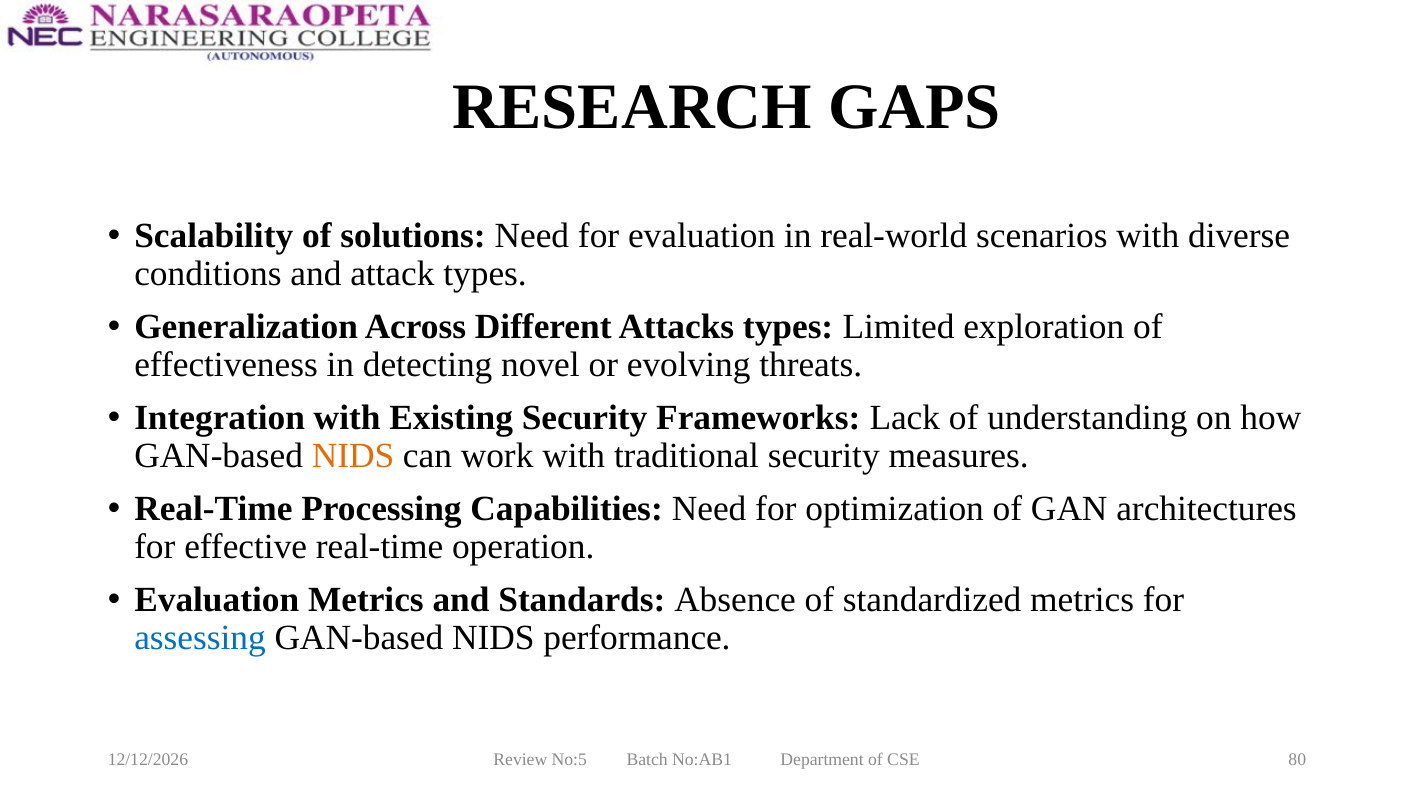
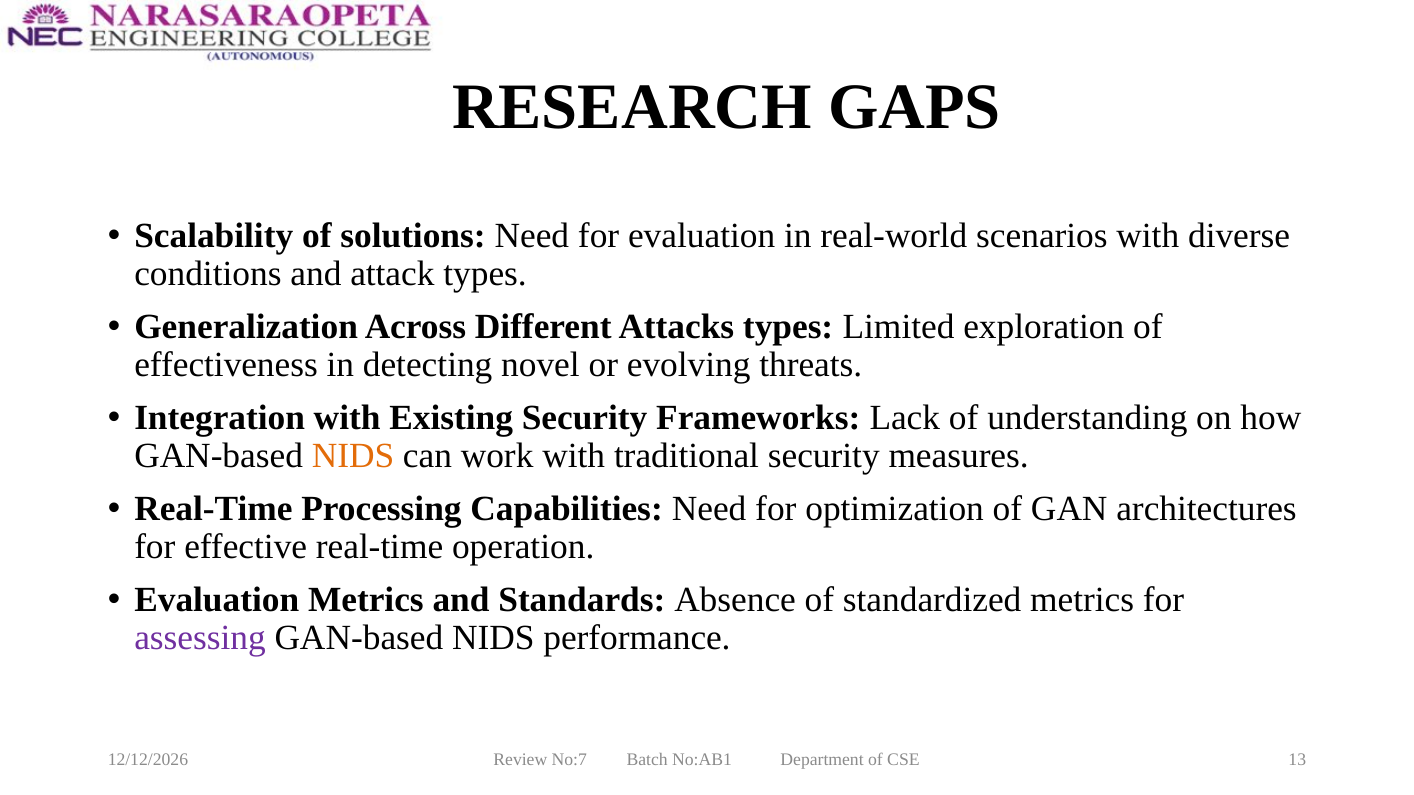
assessing colour: blue -> purple
No:5: No:5 -> No:7
80: 80 -> 13
